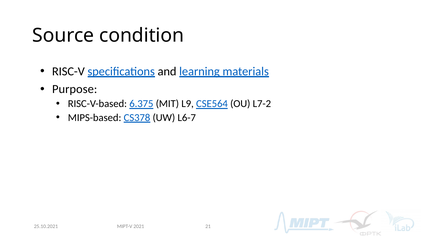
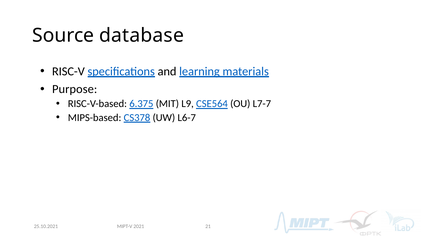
condition: condition -> database
L7-2: L7-2 -> L7-7
